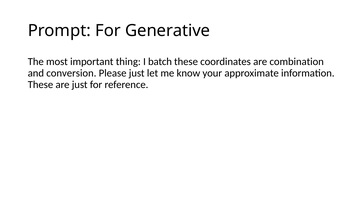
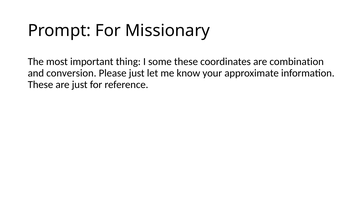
Generative: Generative -> Missionary
batch: batch -> some
